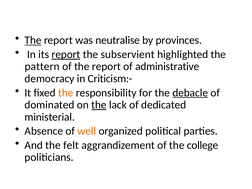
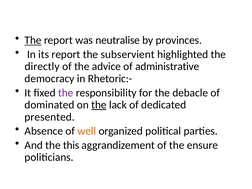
report at (66, 54) underline: present -> none
pattern: pattern -> directly
of the report: report -> advice
Criticism:-: Criticism:- -> Rhetoric:-
the at (66, 93) colour: orange -> purple
debacle underline: present -> none
ministerial: ministerial -> presented
felt: felt -> this
college: college -> ensure
